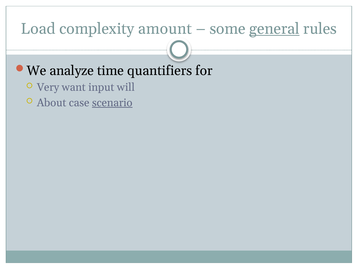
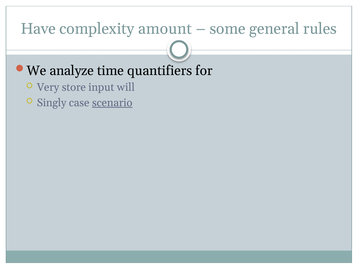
Load: Load -> Have
general underline: present -> none
want: want -> store
About: About -> Singly
